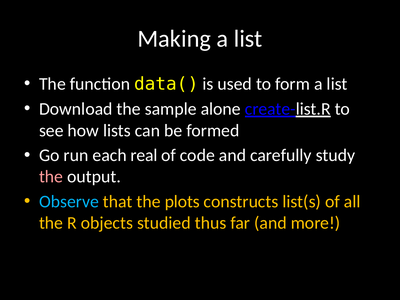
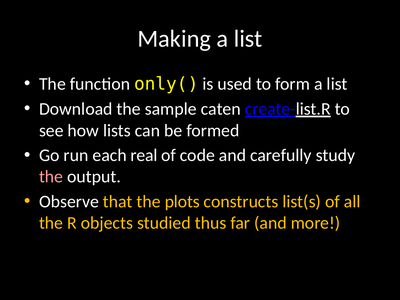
data(: data( -> only(
alone: alone -> caten
Observe colour: light blue -> white
